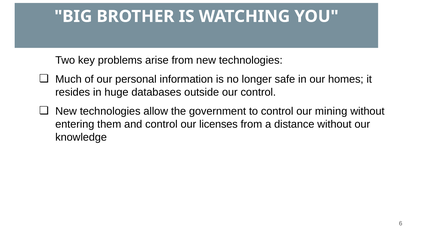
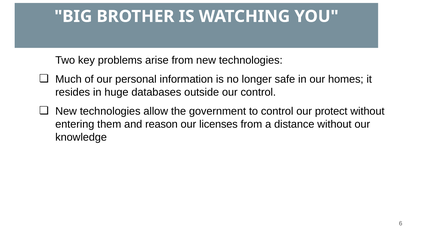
mining: mining -> protect
and control: control -> reason
